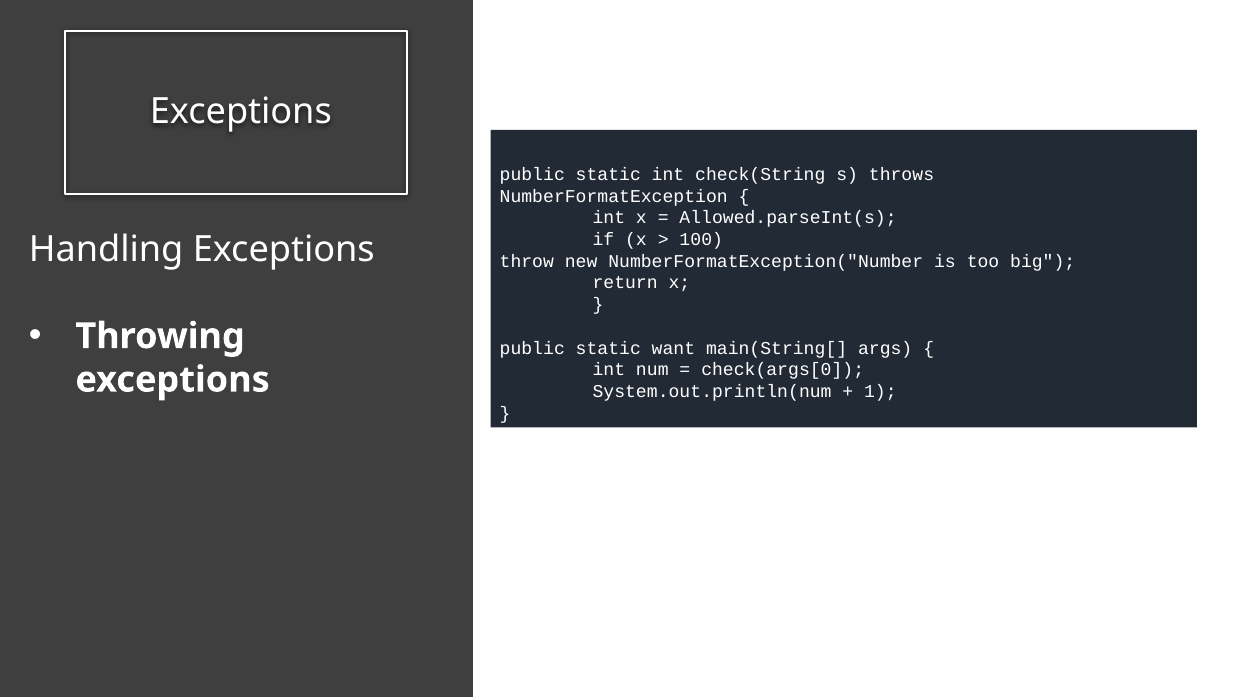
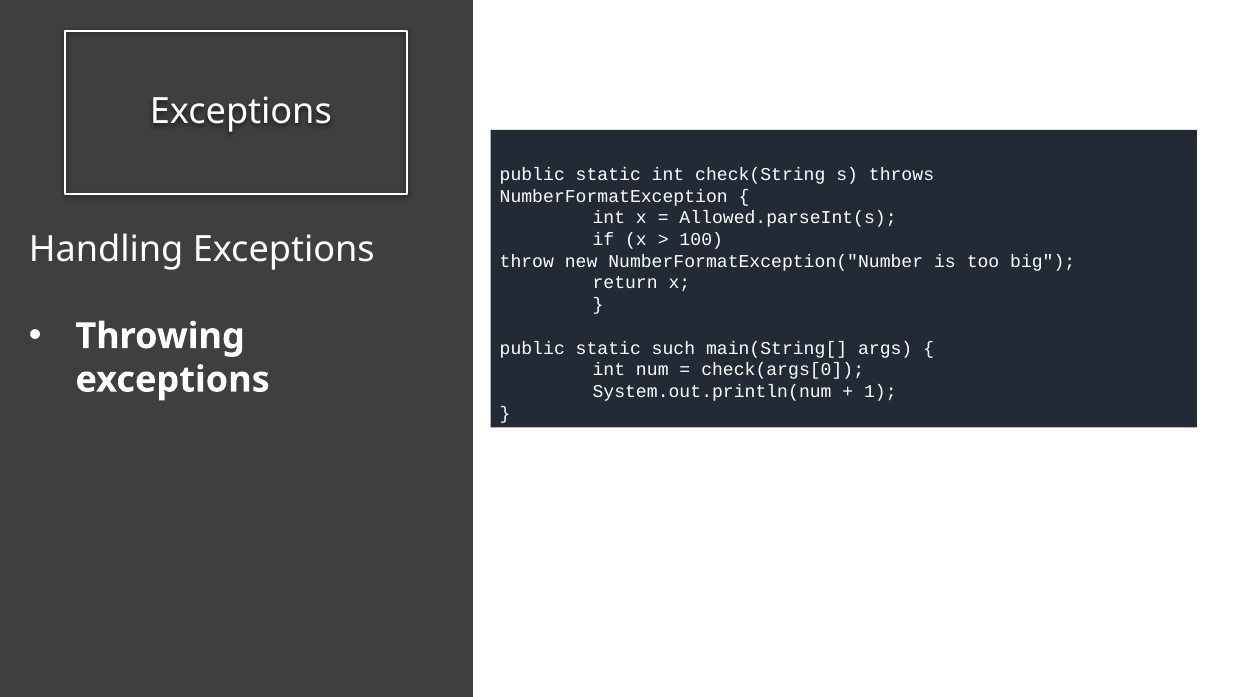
want: want -> such
